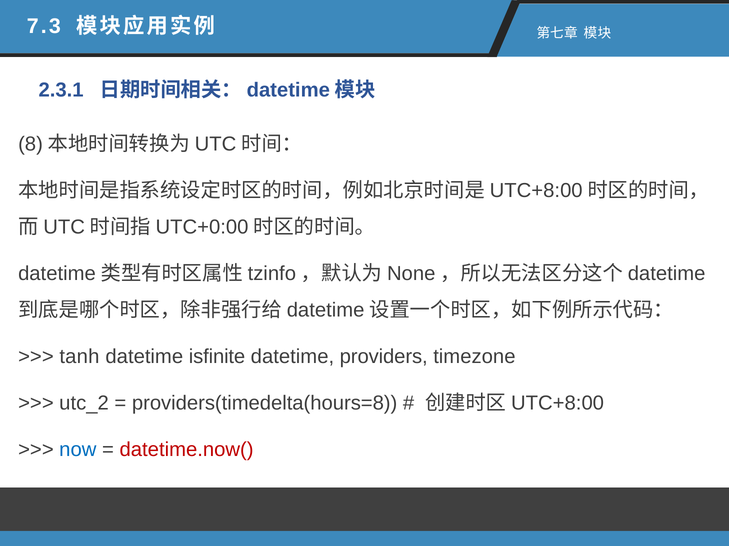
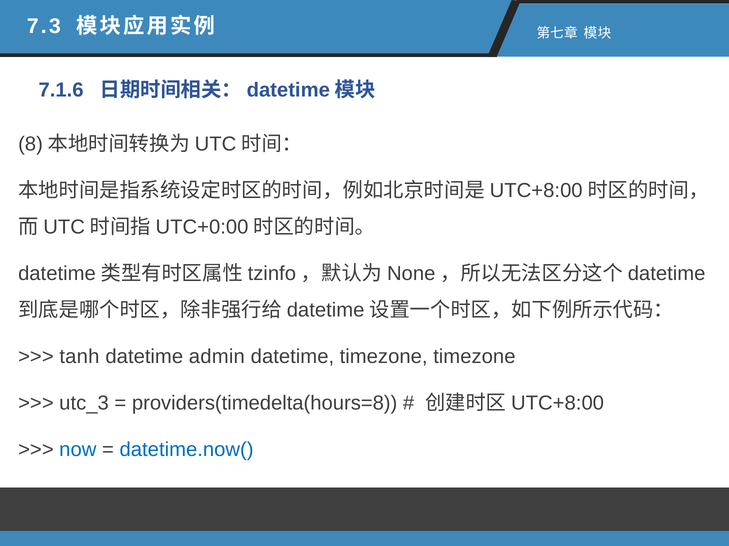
2.3.1: 2.3.1 -> 7.1.6
isfinite: isfinite -> admin
datetime providers: providers -> timezone
utc_2: utc_2 -> utc_3
datetime.now( colour: red -> blue
